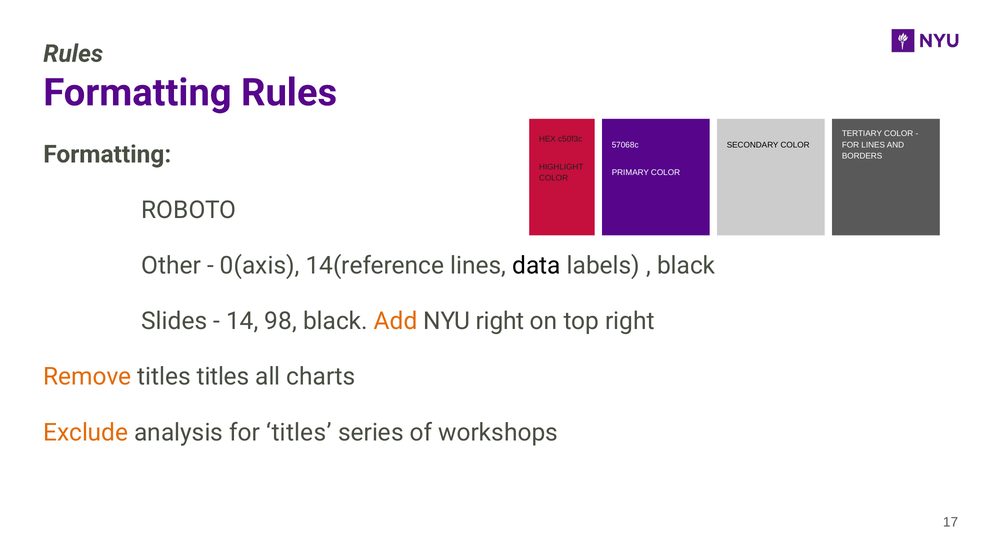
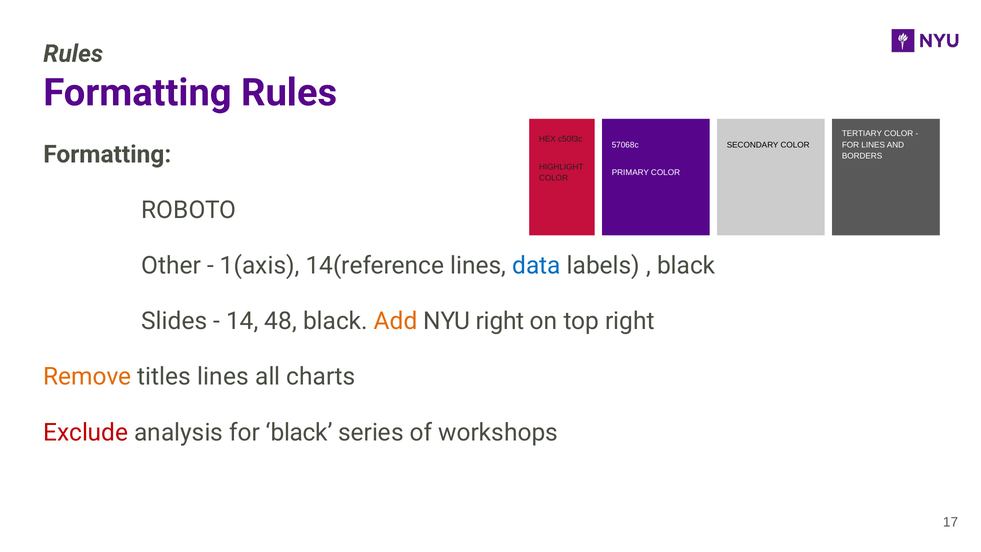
0(axis: 0(axis -> 1(axis
data colour: black -> blue
98: 98 -> 48
titles titles: titles -> lines
Exclude colour: orange -> red
for titles: titles -> black
